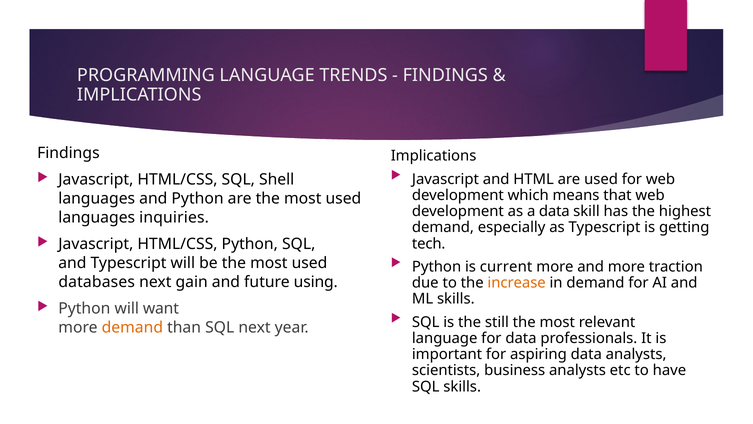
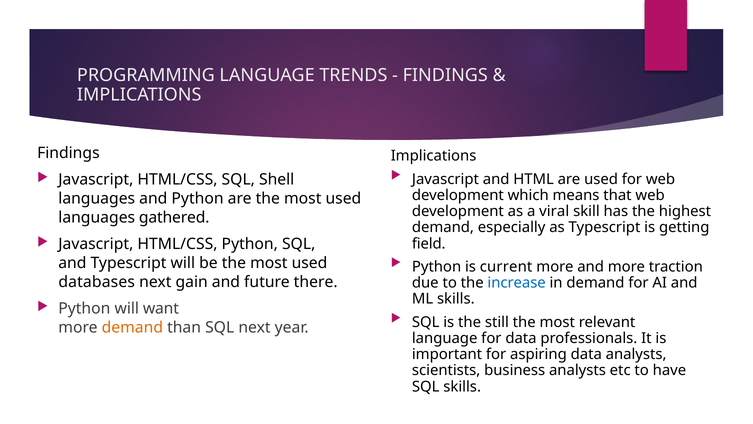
a data: data -> viral
inquiries: inquiries -> gathered
tech: tech -> field
using: using -> there
increase colour: orange -> blue
